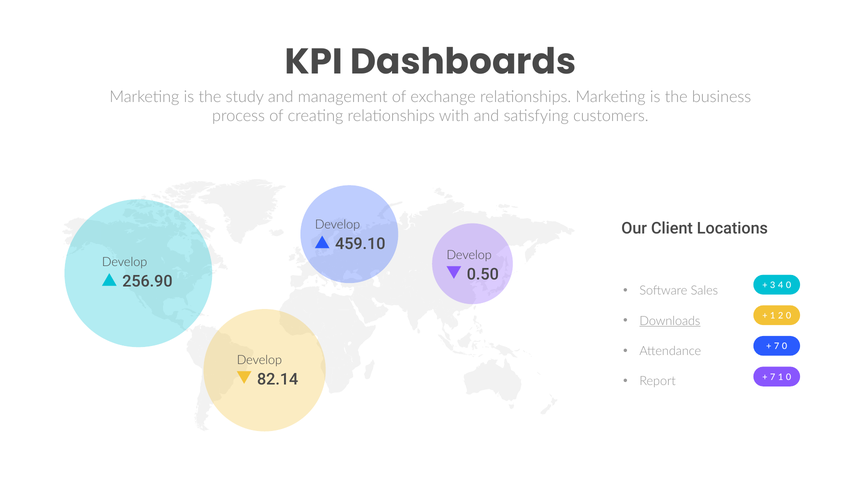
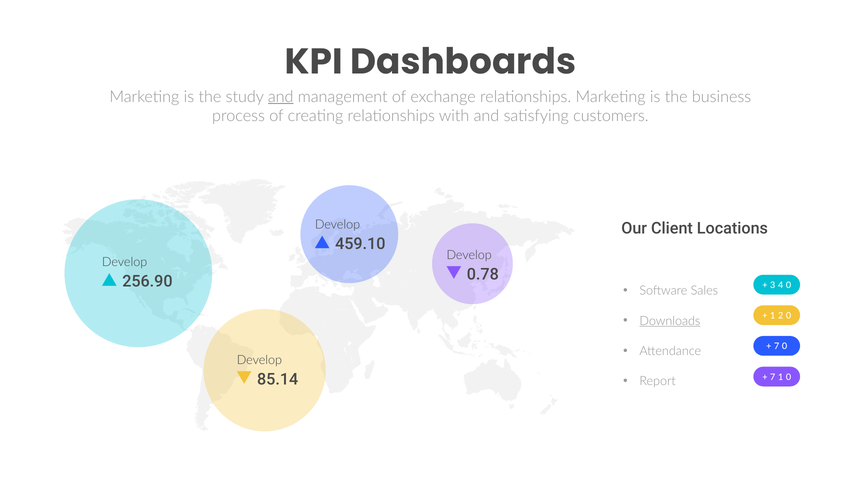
and at (281, 97) underline: none -> present
0.50: 0.50 -> 0.78
82.14: 82.14 -> 85.14
